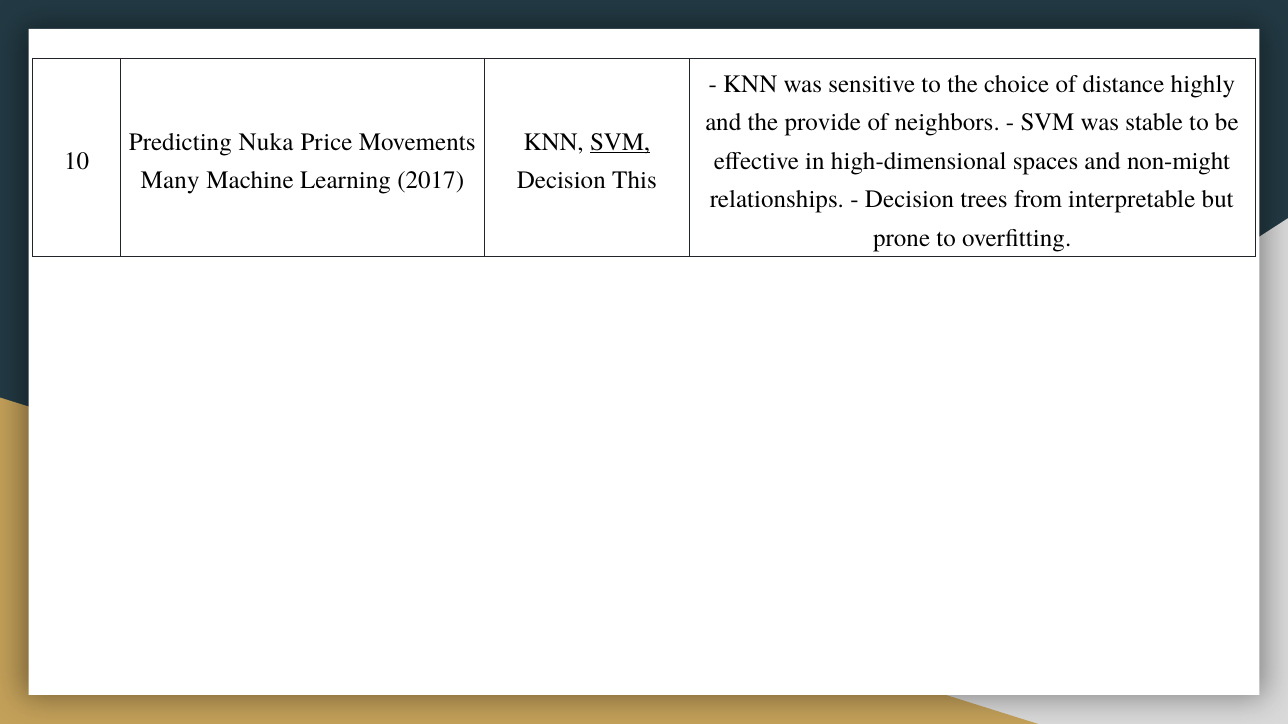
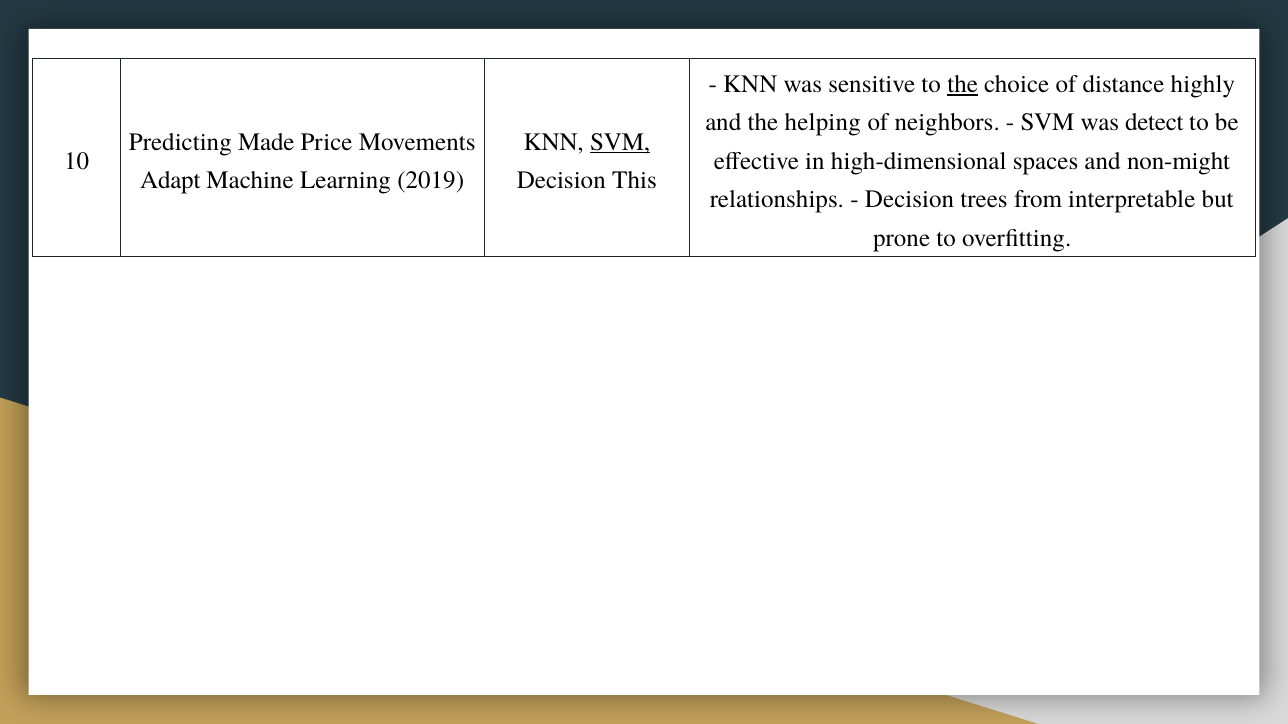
the at (963, 84) underline: none -> present
provide: provide -> helping
stable: stable -> detect
Nuka: Nuka -> Made
Many: Many -> Adapt
2017: 2017 -> 2019
